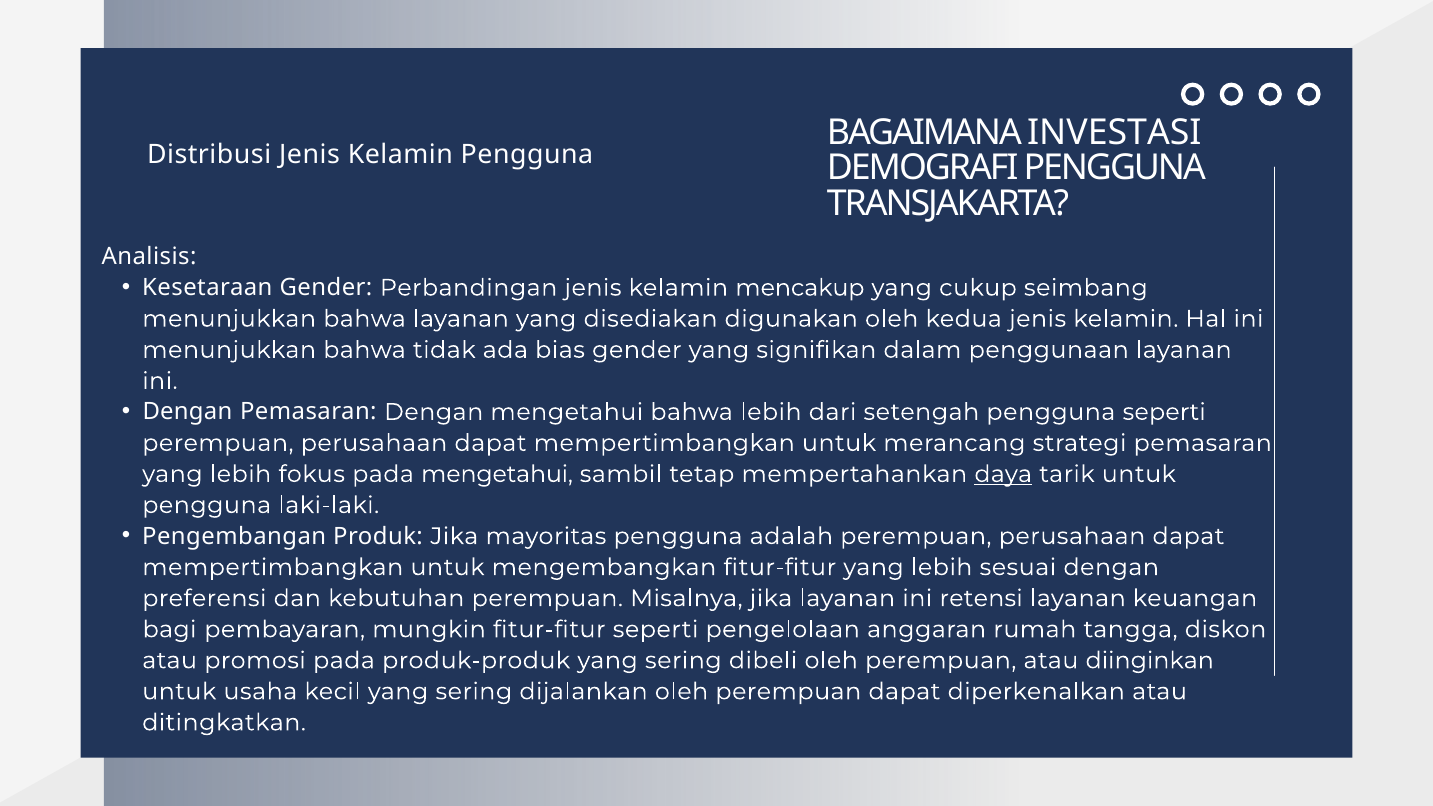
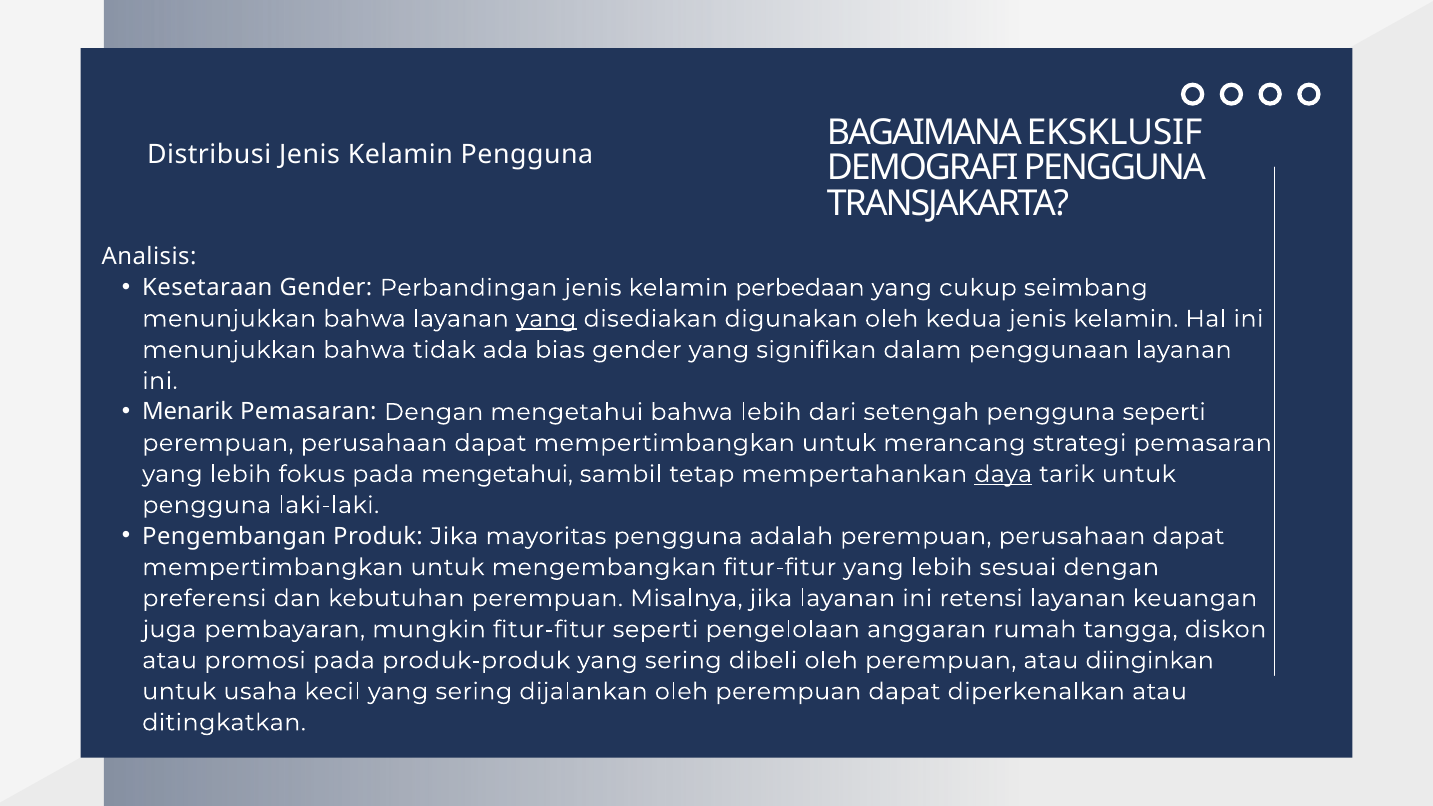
INVESTASI: INVESTASI -> EKSKLUSIF
mencakup: mencakup -> perbedaan
yang at (546, 319) underline: none -> present
Dengan at (187, 412): Dengan -> Menarik
bagi: bagi -> juga
